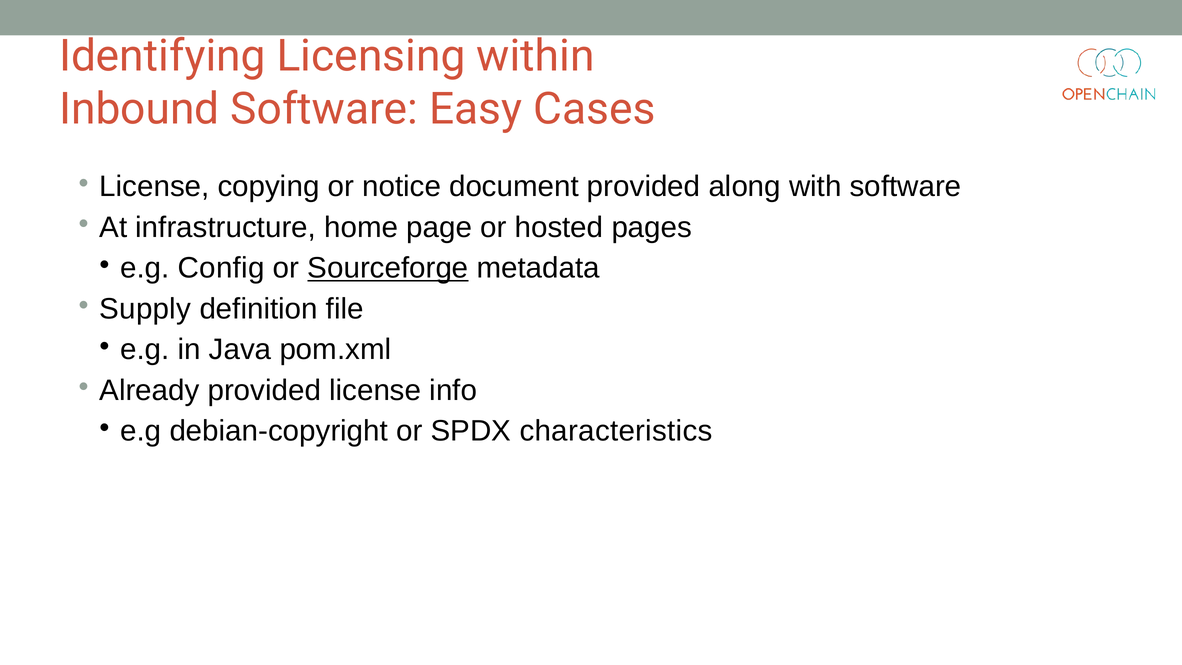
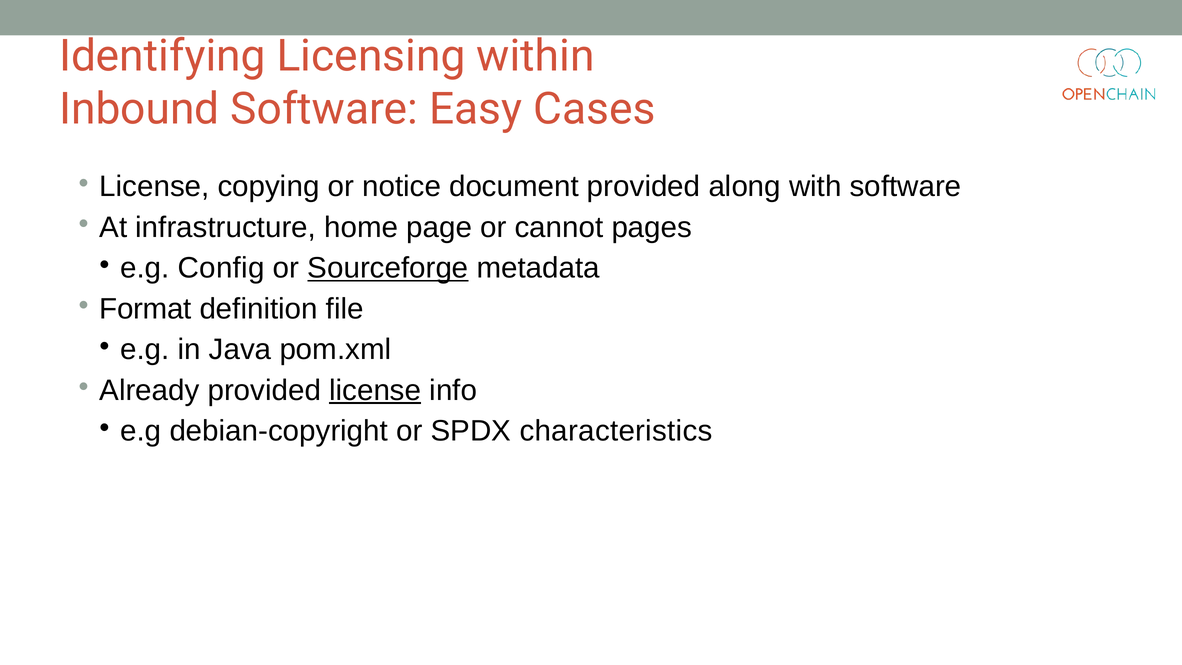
hosted: hosted -> cannot
Supply: Supply -> Format
license at (375, 390) underline: none -> present
